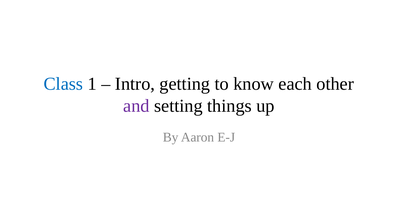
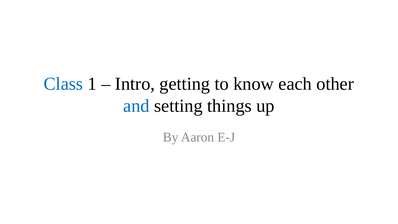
and colour: purple -> blue
